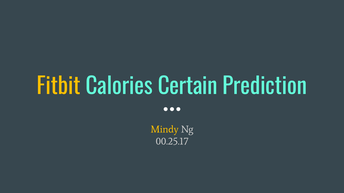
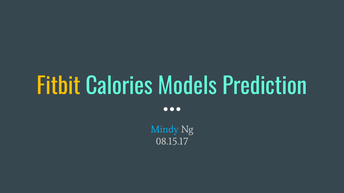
Certain: Certain -> Models
Mindy colour: yellow -> light blue
00.25.17: 00.25.17 -> 08.15.17
